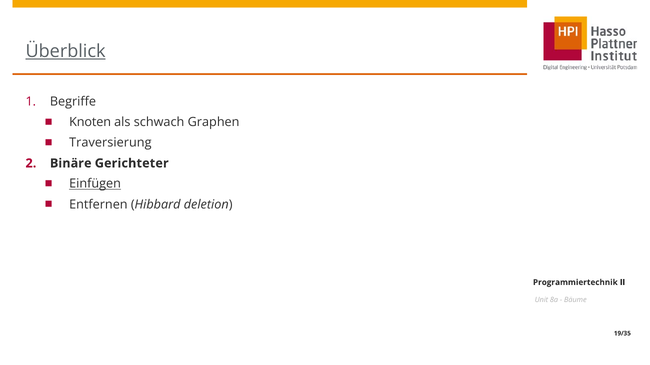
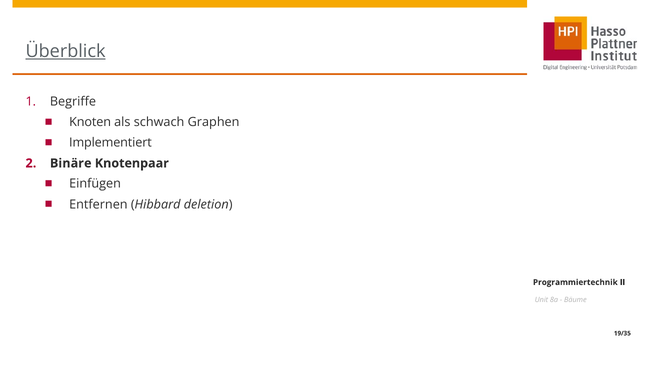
Traversierung: Traversierung -> Implementiert
Gerichteter: Gerichteter -> Knotenpaar
Einfügen underline: present -> none
